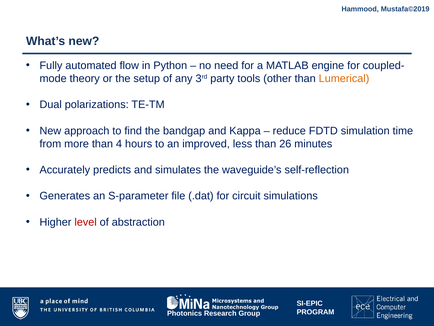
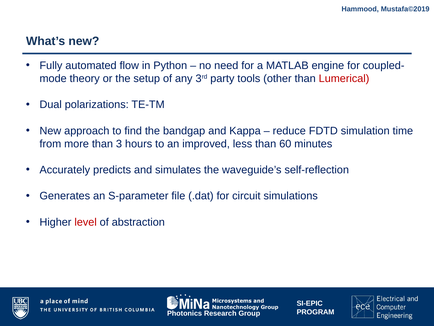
Lumerical colour: orange -> red
4: 4 -> 3
26: 26 -> 60
